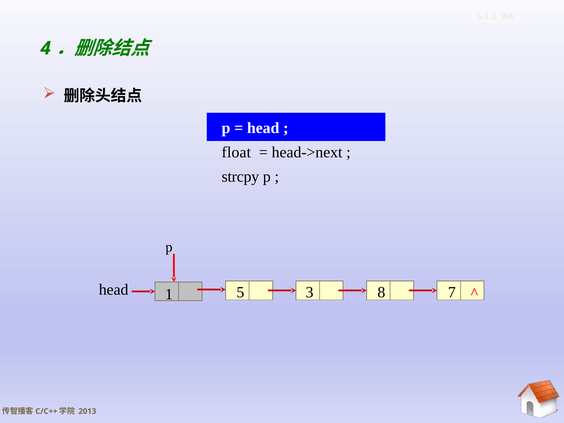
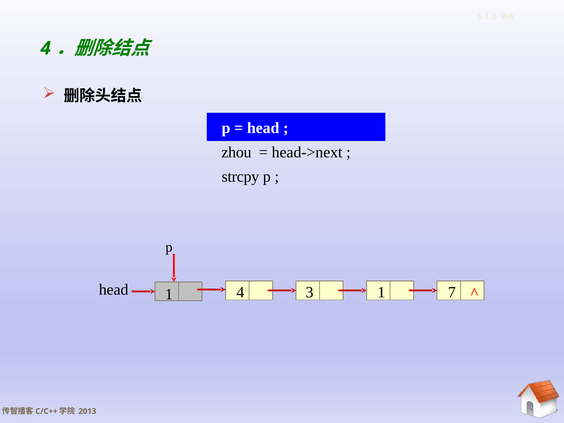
float: float -> zhou
3 8: 8 -> 1
1 5: 5 -> 4
